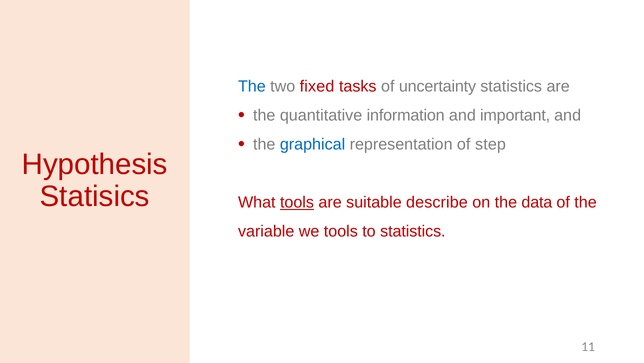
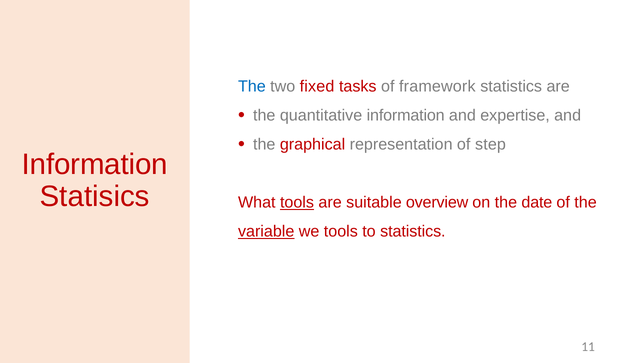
uncertainty: uncertainty -> framework
important: important -> expertise
graphical colour: blue -> red
Hypothesis at (95, 164): Hypothesis -> Information
describe: describe -> overview
data: data -> date
variable underline: none -> present
